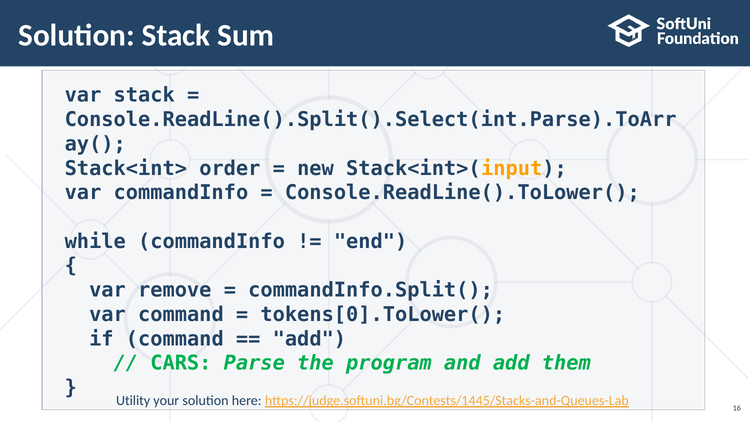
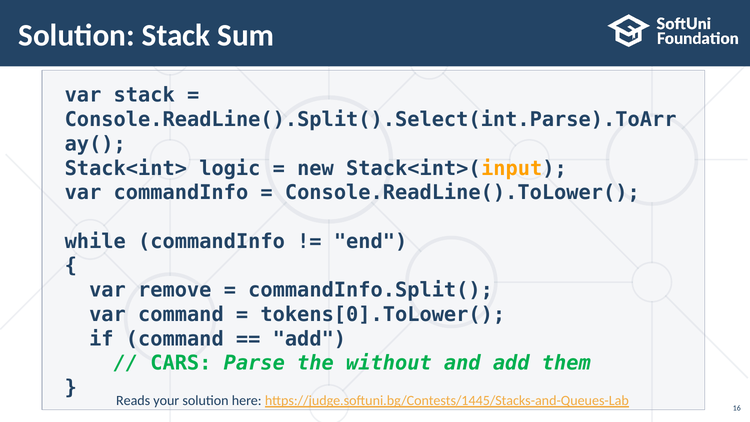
order: order -> logic
program: program -> without
Utility: Utility -> Reads
